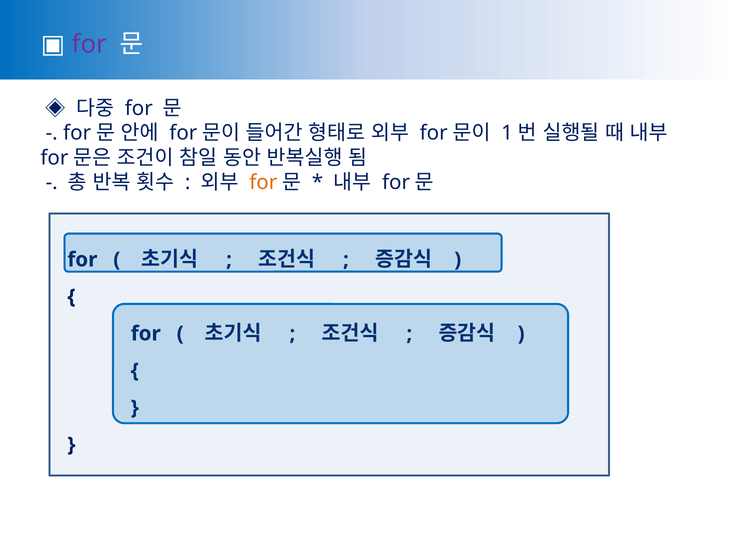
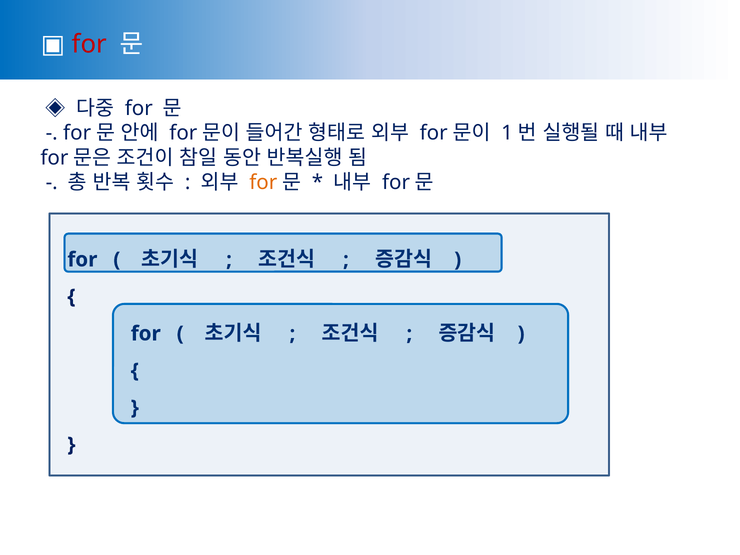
for at (89, 44) colour: purple -> red
